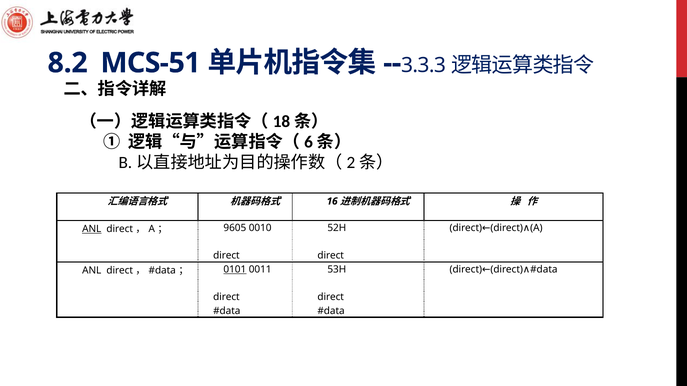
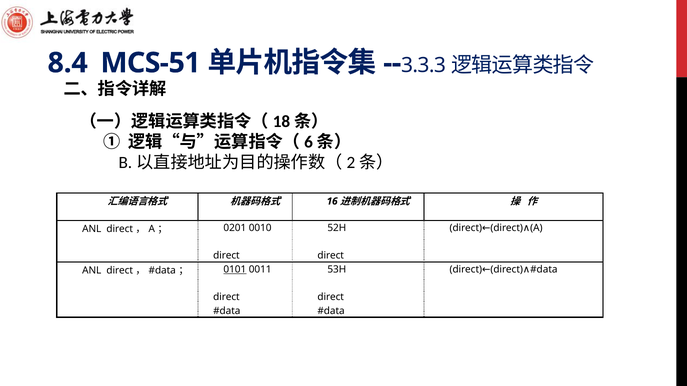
8.2: 8.2 -> 8.4
ANL at (92, 229) underline: present -> none
9605: 9605 -> 0201
